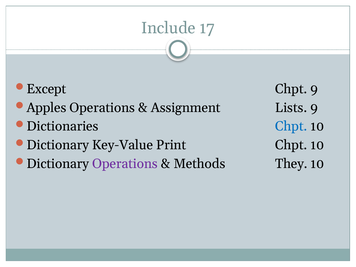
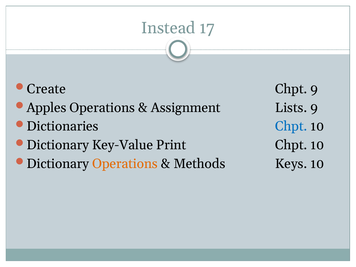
Include: Include -> Instead
Except: Except -> Create
Operations at (125, 164) colour: purple -> orange
They: They -> Keys
